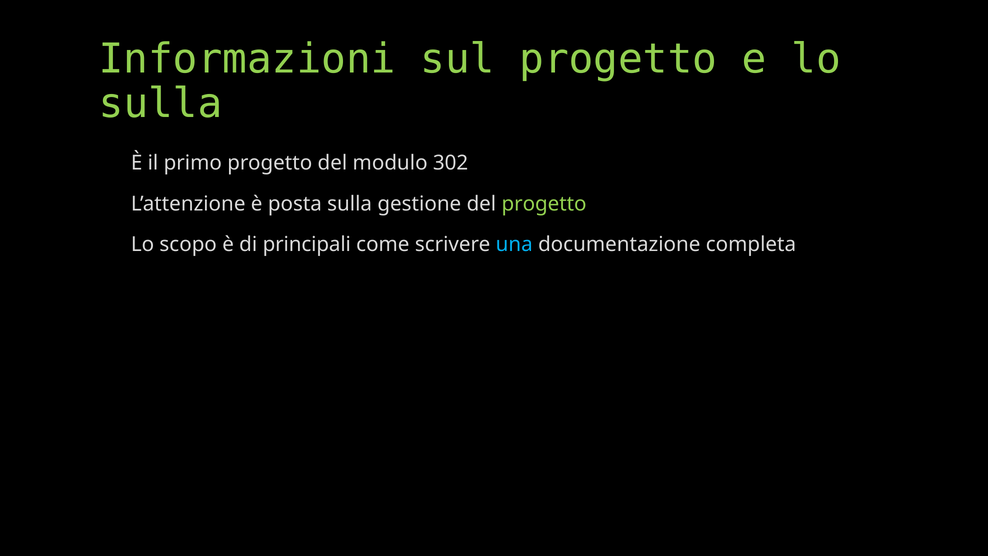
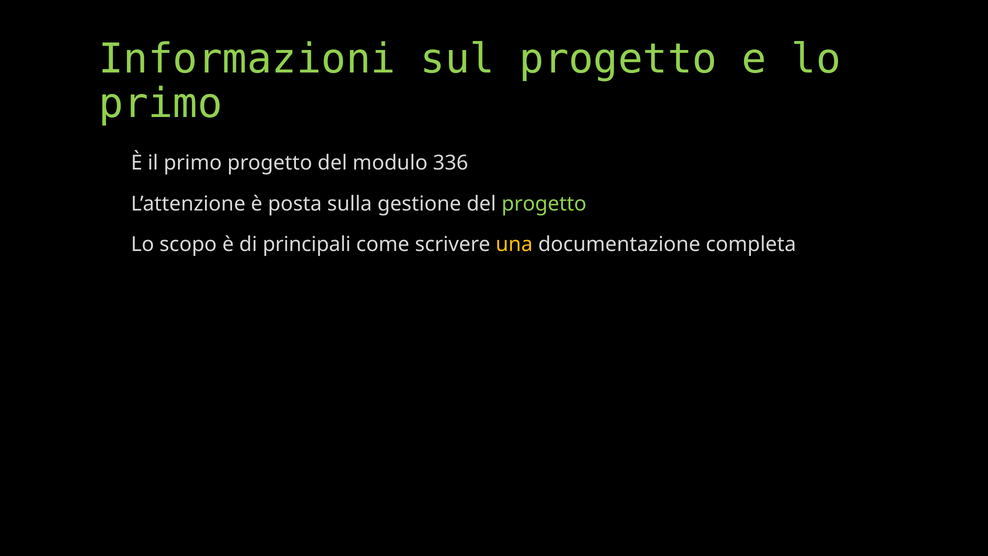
sulla at (161, 103): sulla -> primo
302: 302 -> 336
una colour: light blue -> yellow
